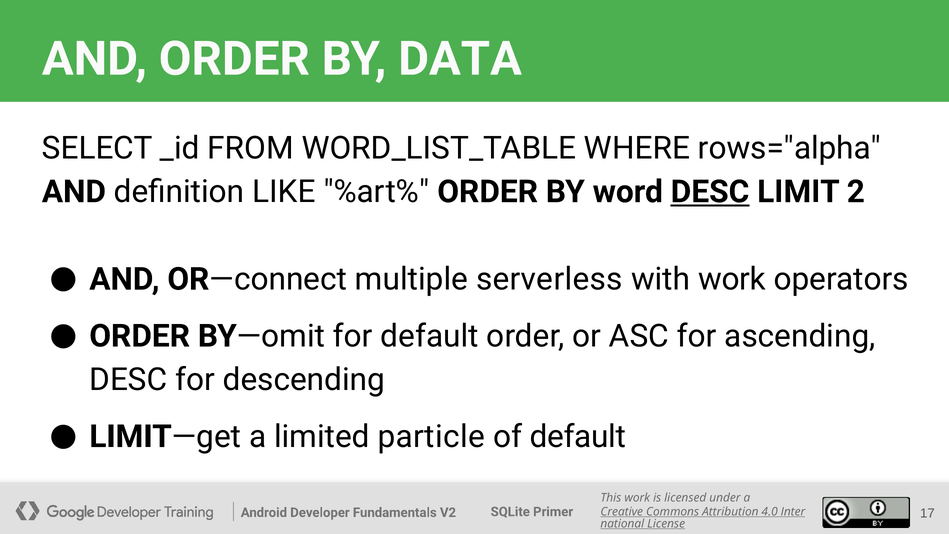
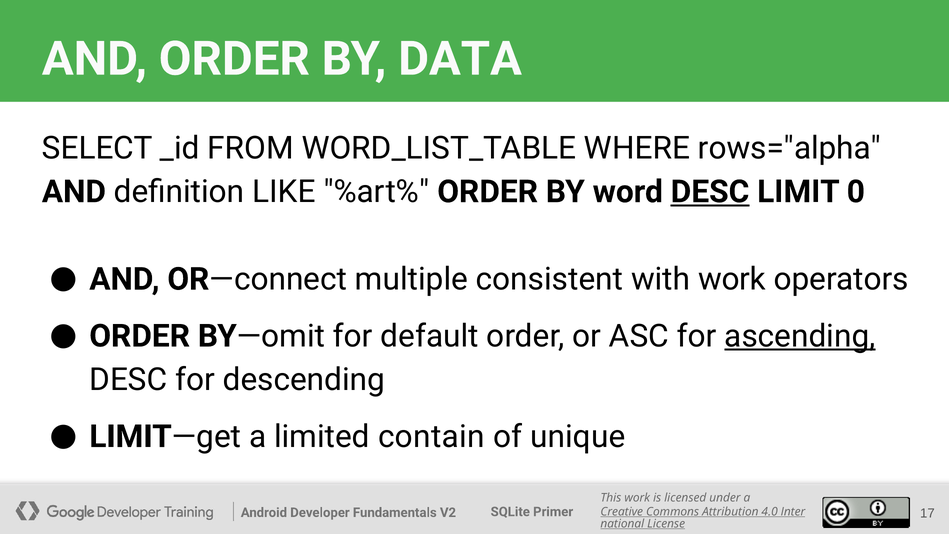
2: 2 -> 0
serverless: serverless -> consistent
ascending underline: none -> present
particle: particle -> contain
of default: default -> unique
